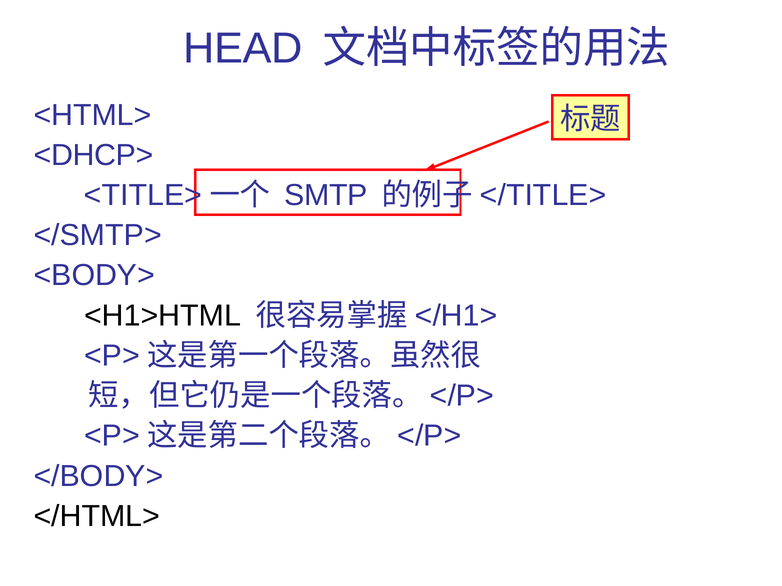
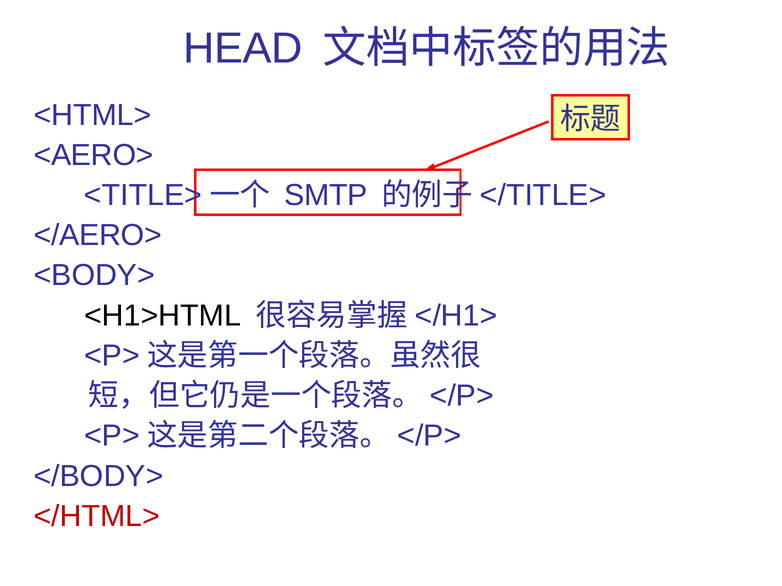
<DHCP>: <DHCP> -> <AERO>
</SMTP>: </SMTP> -> </AERO>
</HTML> colour: black -> red
